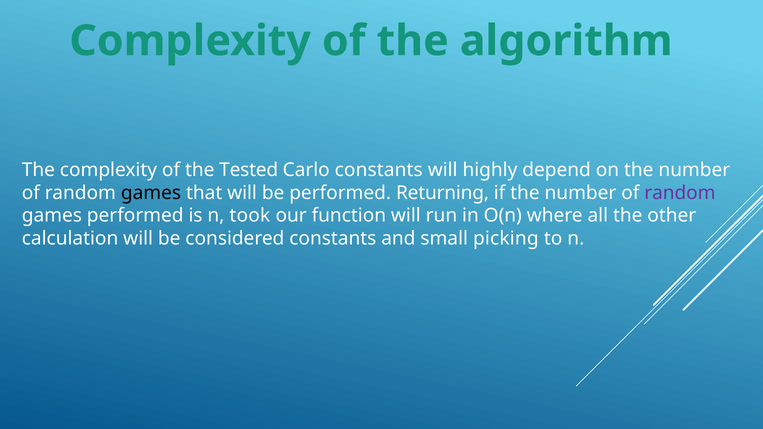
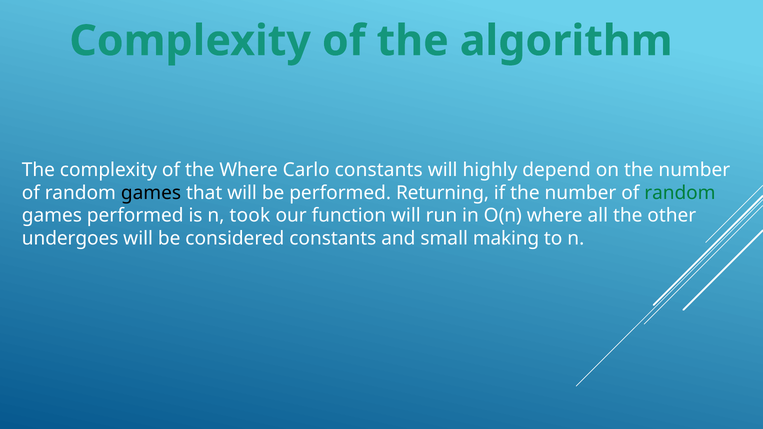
the Tested: Tested -> Where
random at (680, 193) colour: purple -> green
calculation: calculation -> undergoes
picking: picking -> making
